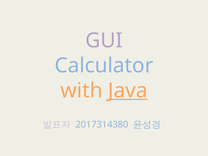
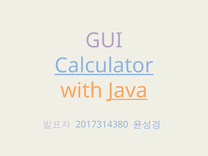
Calculator underline: none -> present
